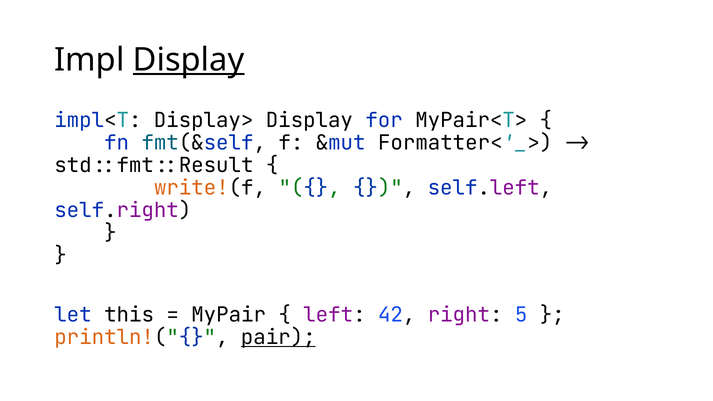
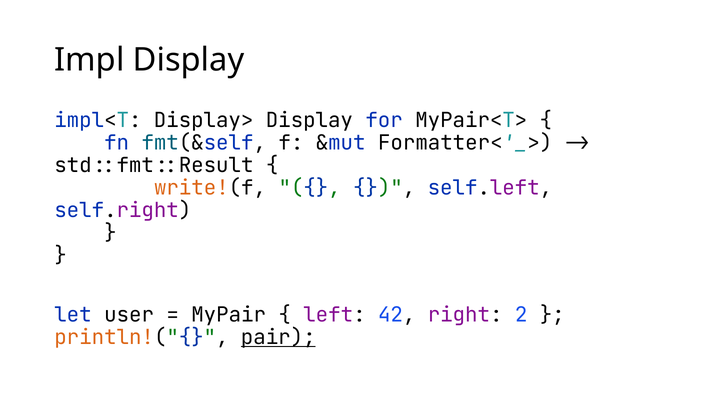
Display at (189, 60) underline: present -> none
this: this -> user
5: 5 -> 2
